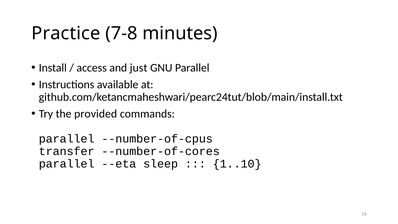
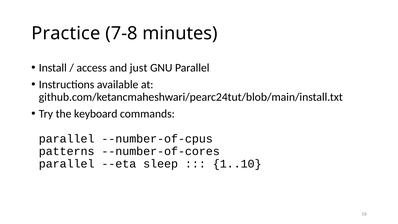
provided: provided -> keyboard
transfer: transfer -> patterns
